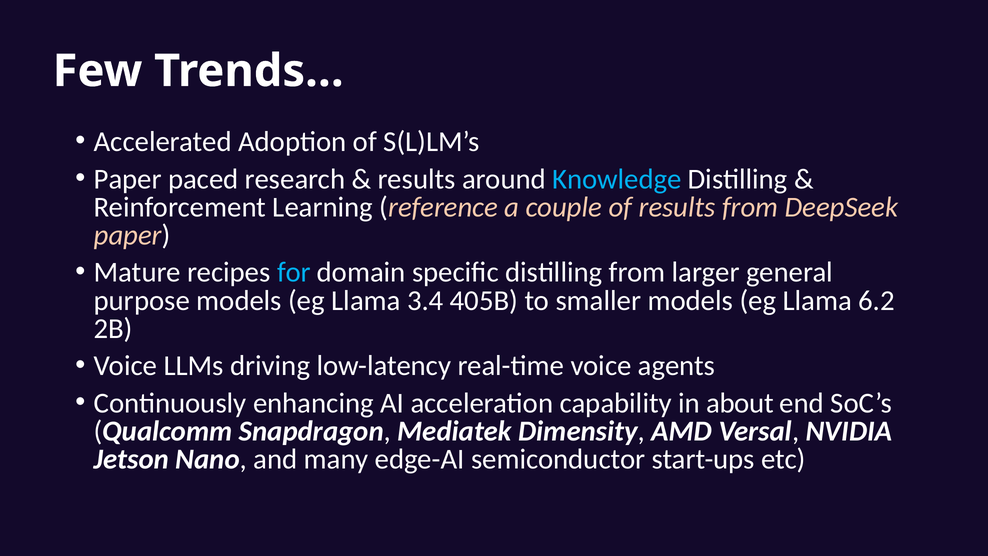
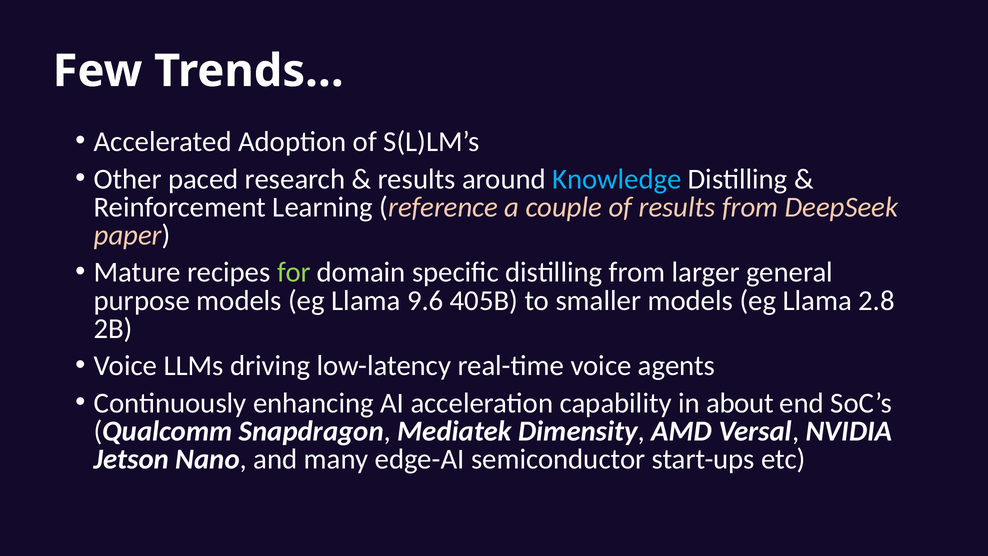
Paper at (128, 179): Paper -> Other
for colour: light blue -> light green
3.4: 3.4 -> 9.6
6.2: 6.2 -> 2.8
